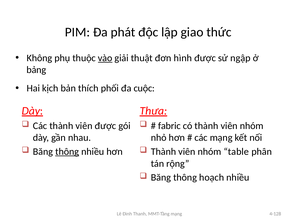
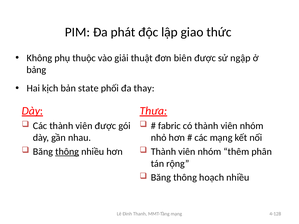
vào underline: present -> none
hình: hình -> biên
thích: thích -> state
cuộc: cuộc -> thay
table: table -> thêm
